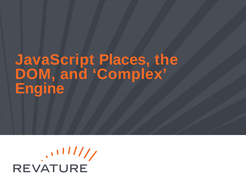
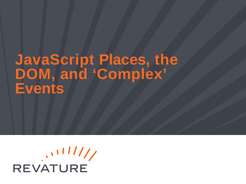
Engine: Engine -> Events
